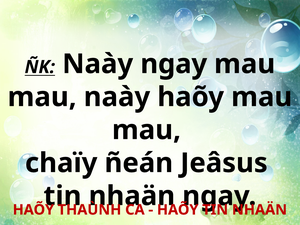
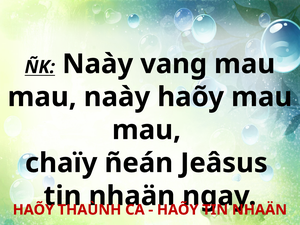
Naày ngay: ngay -> vang
